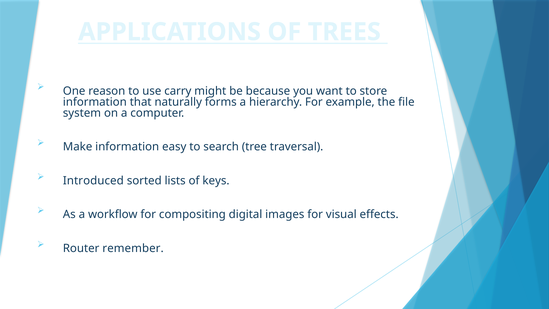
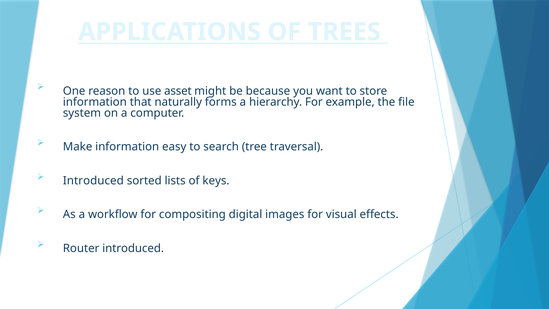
carry: carry -> asset
Router remember: remember -> introduced
